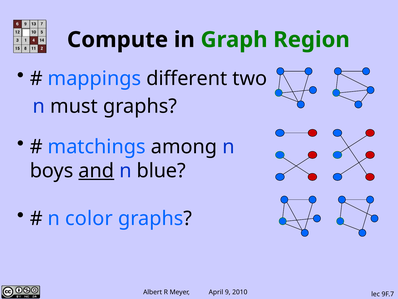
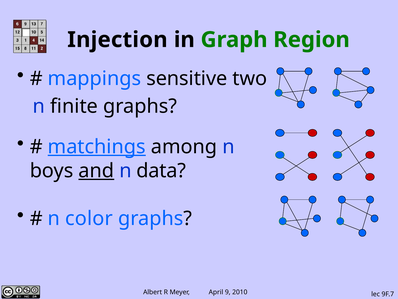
Compute: Compute -> Injection
different: different -> sensitive
must: must -> finite
matchings underline: none -> present
blue: blue -> data
